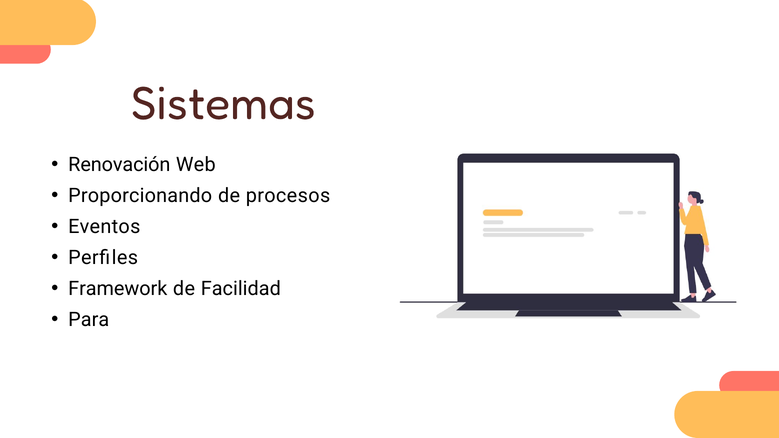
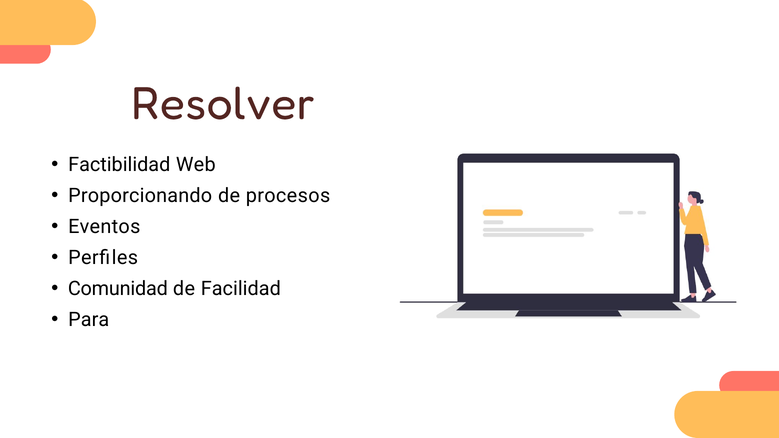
Sistemas: Sistemas -> Resolver
Renovación: Renovación -> Factibilidad
Framework: Framework -> Comunidad
